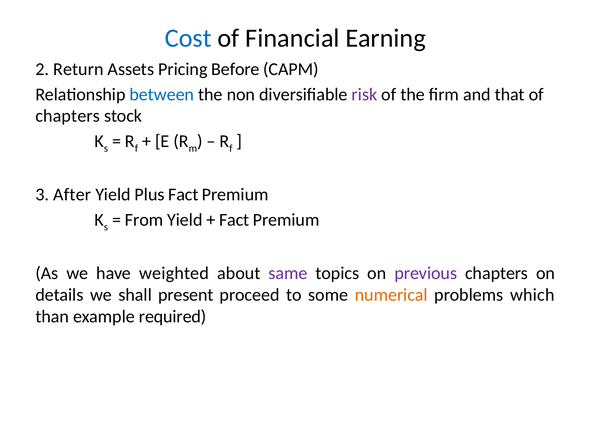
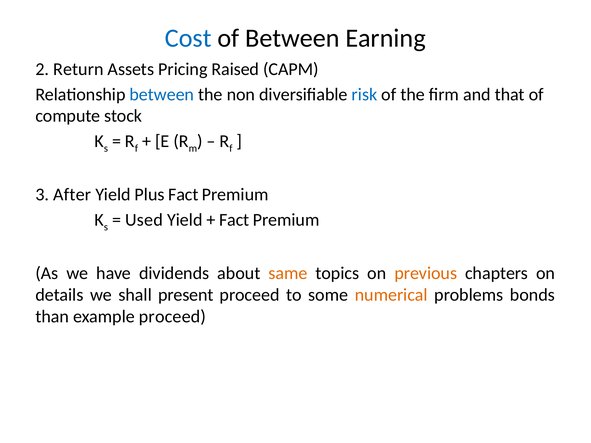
of Financial: Financial -> Between
Before: Before -> Raised
risk colour: purple -> blue
chapters at (68, 116): chapters -> compute
From: From -> Used
weighted: weighted -> dividends
same colour: purple -> orange
previous colour: purple -> orange
which: which -> bonds
example required: required -> proceed
